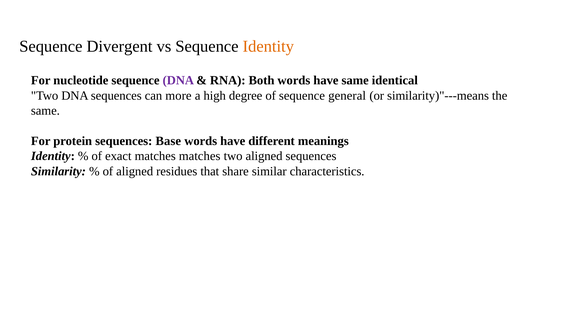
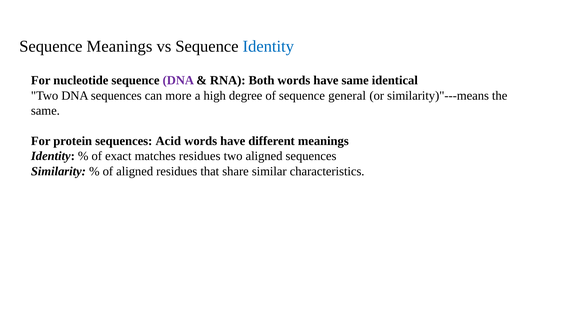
Sequence Divergent: Divergent -> Meanings
Identity at (268, 46) colour: orange -> blue
Base: Base -> Acid
matches matches: matches -> residues
